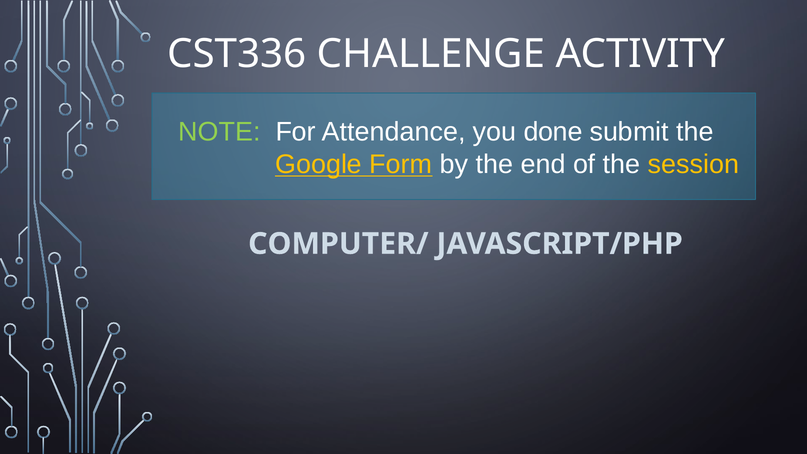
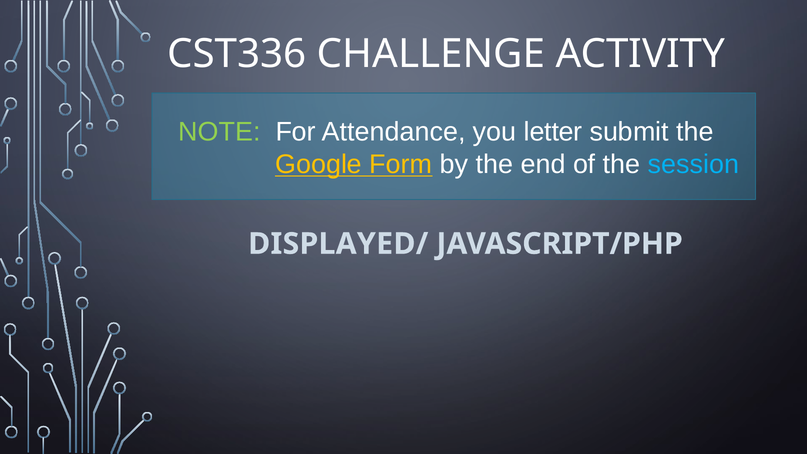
done: done -> letter
session colour: yellow -> light blue
COMPUTER/: COMPUTER/ -> DISPLAYED/
